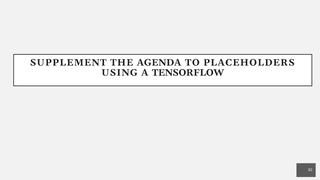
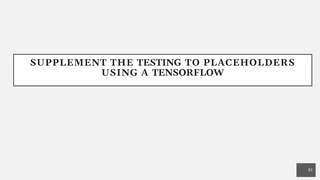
AGENDA: AGENDA -> TESTING
